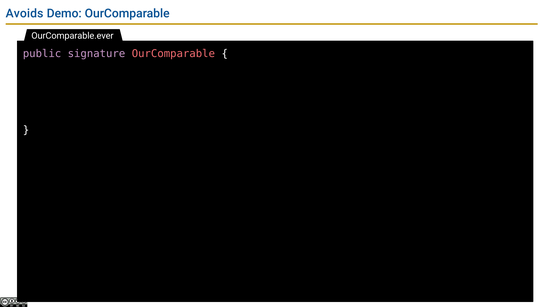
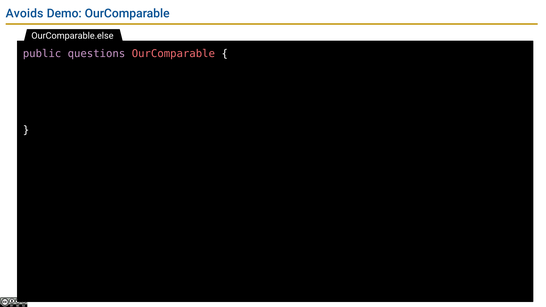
OurComparable.ever: OurComparable.ever -> OurComparable.else
signature: signature -> questions
